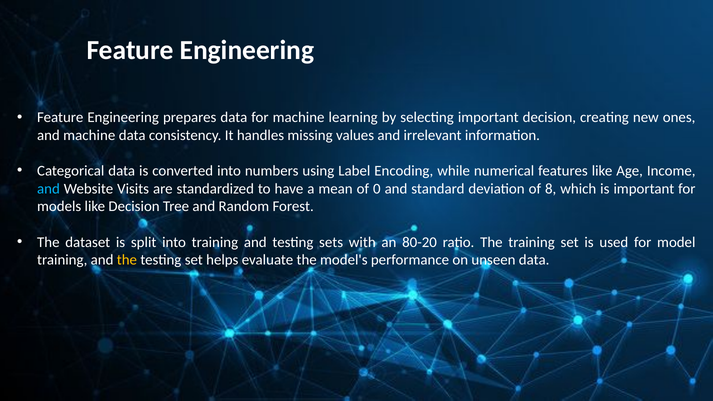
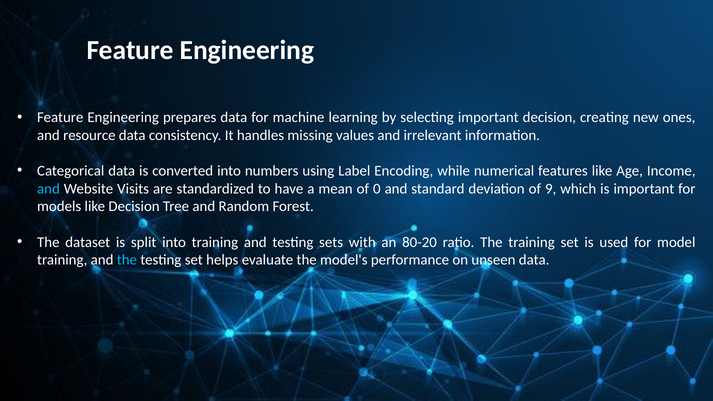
and machine: machine -> resource
8: 8 -> 9
the at (127, 260) colour: yellow -> light blue
